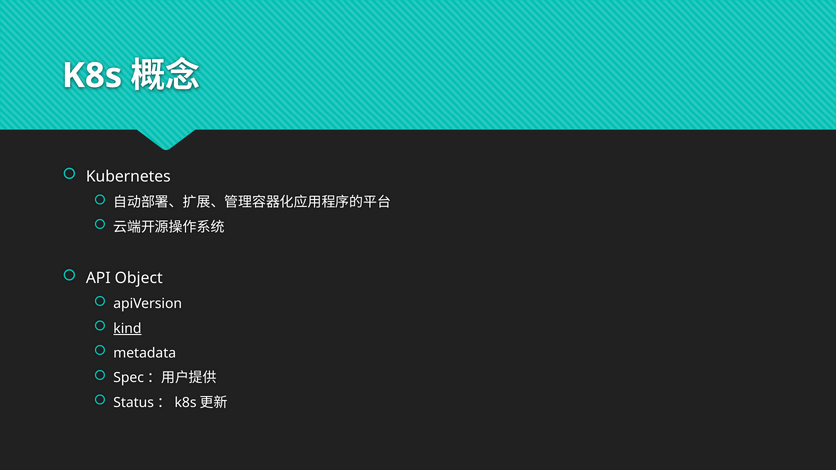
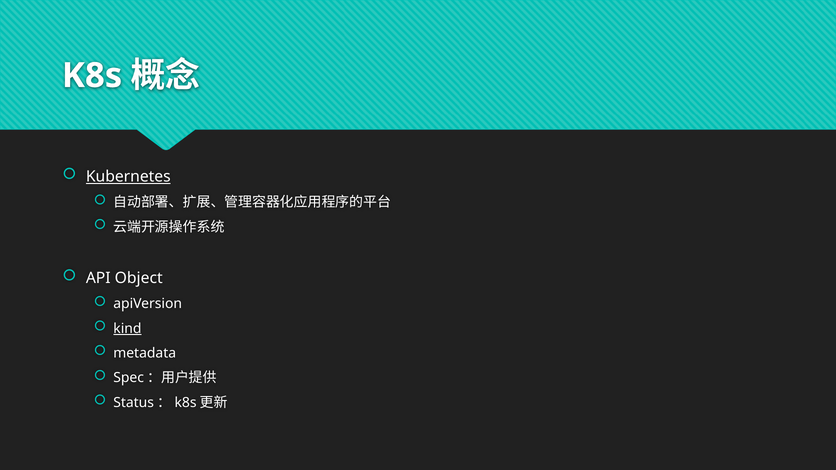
Kubernetes underline: none -> present
